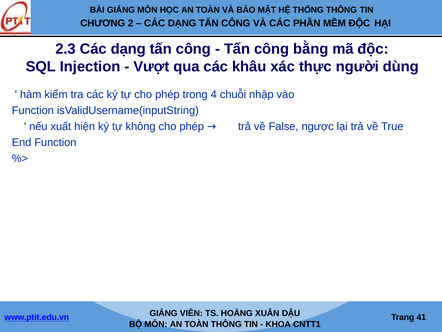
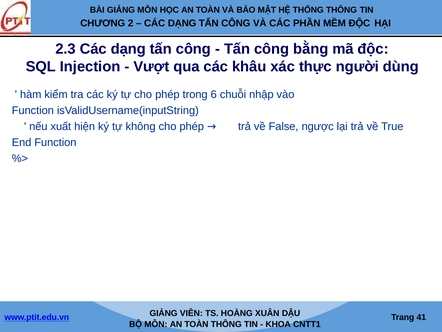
4: 4 -> 6
